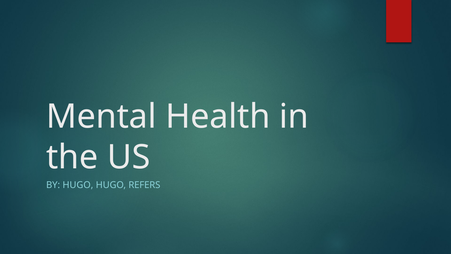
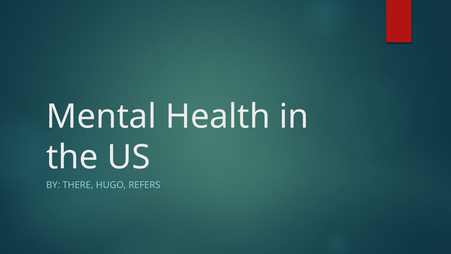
BY HUGO: HUGO -> THERE
